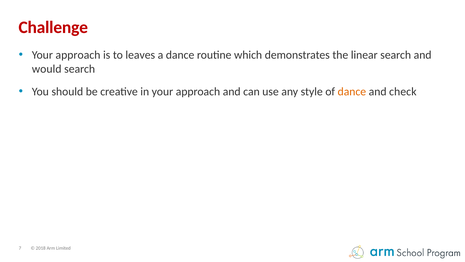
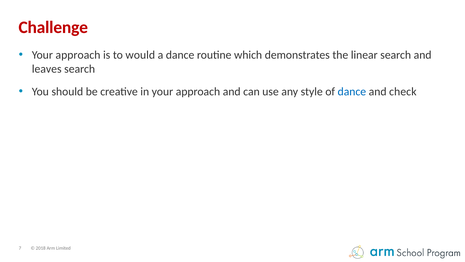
leaves: leaves -> would
would: would -> leaves
dance at (352, 92) colour: orange -> blue
